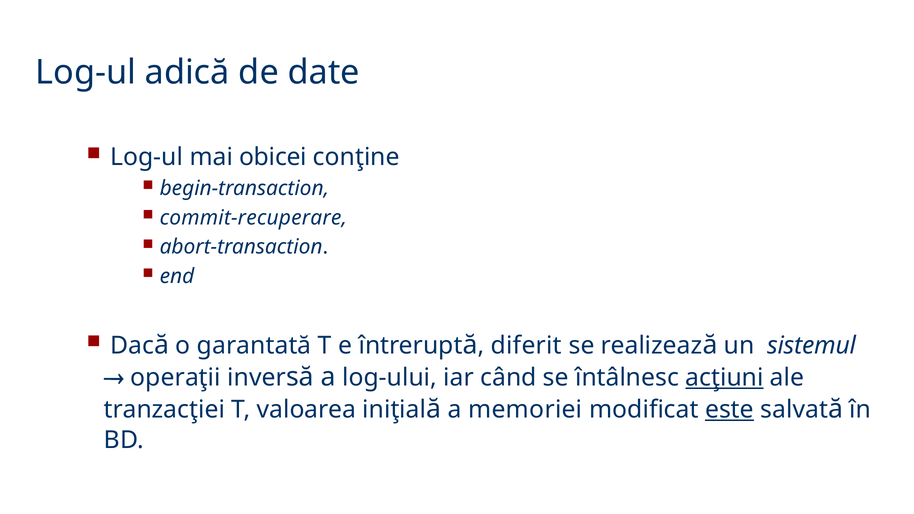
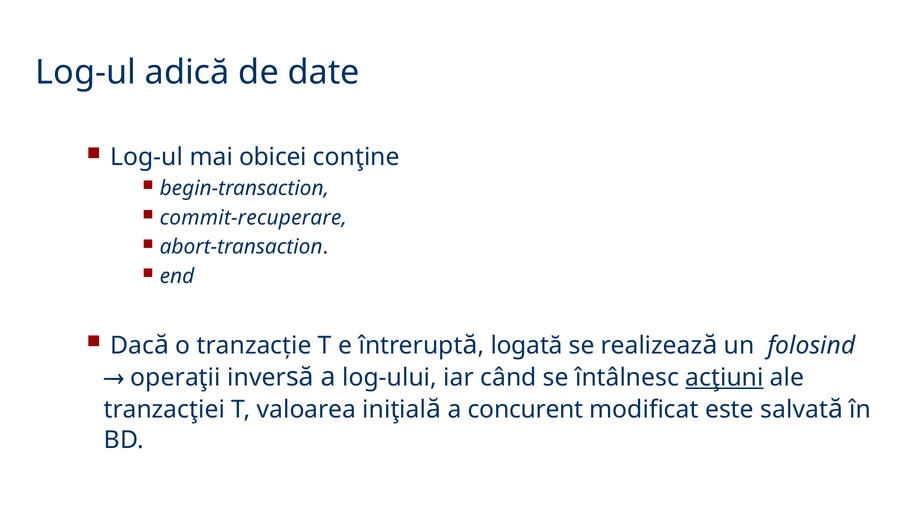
garantată: garantată -> tranzacție
diferit: diferit -> logată
sistemul: sistemul -> folosind
memoriei: memoriei -> concurent
este underline: present -> none
